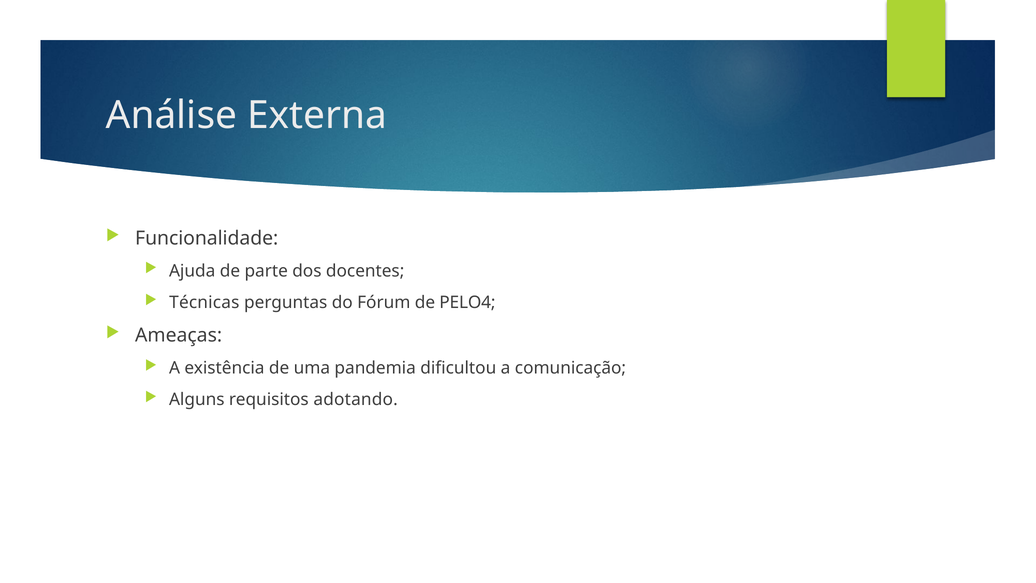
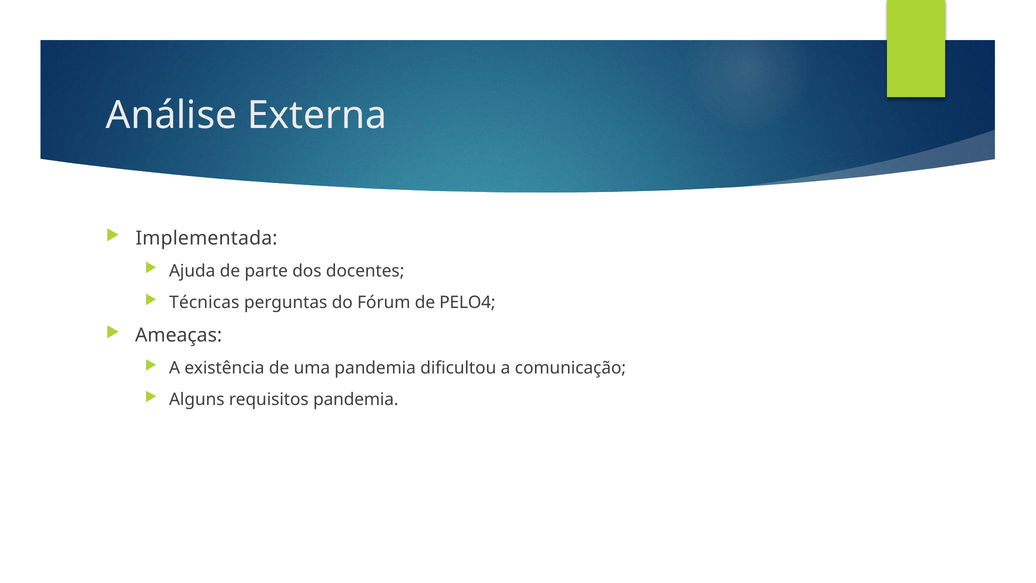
Funcionalidade: Funcionalidade -> Implementada
requisitos adotando: adotando -> pandemia
